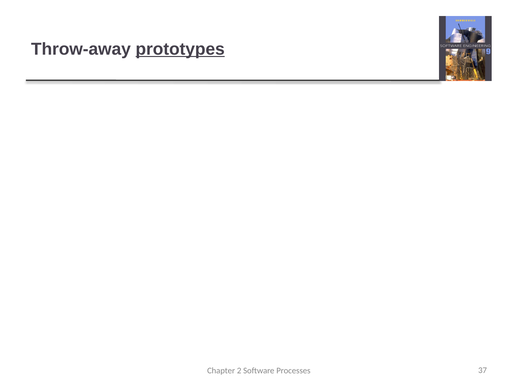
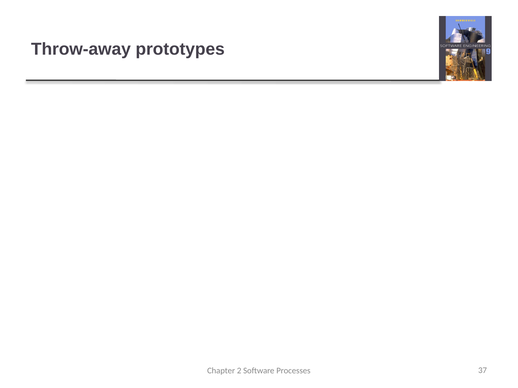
prototypes at (180, 49) underline: present -> none
